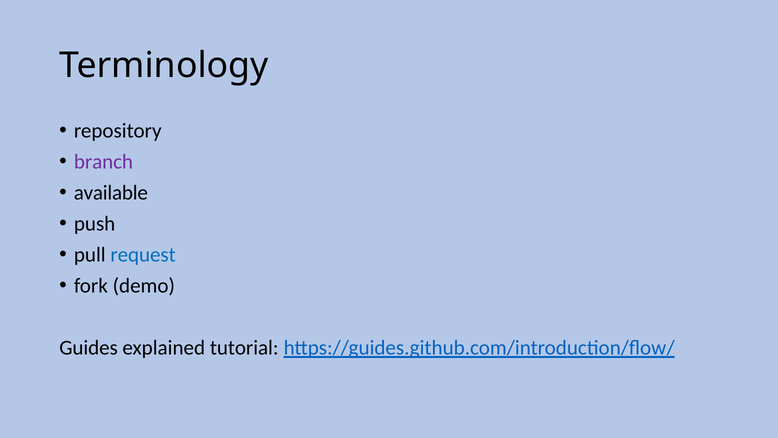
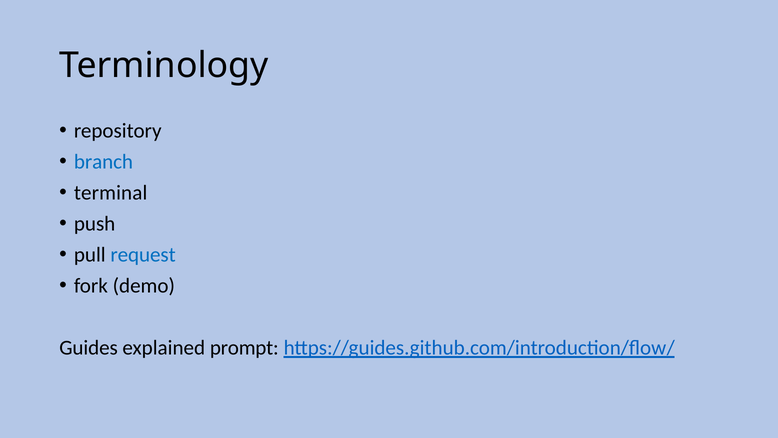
branch colour: purple -> blue
available: available -> terminal
tutorial: tutorial -> prompt
